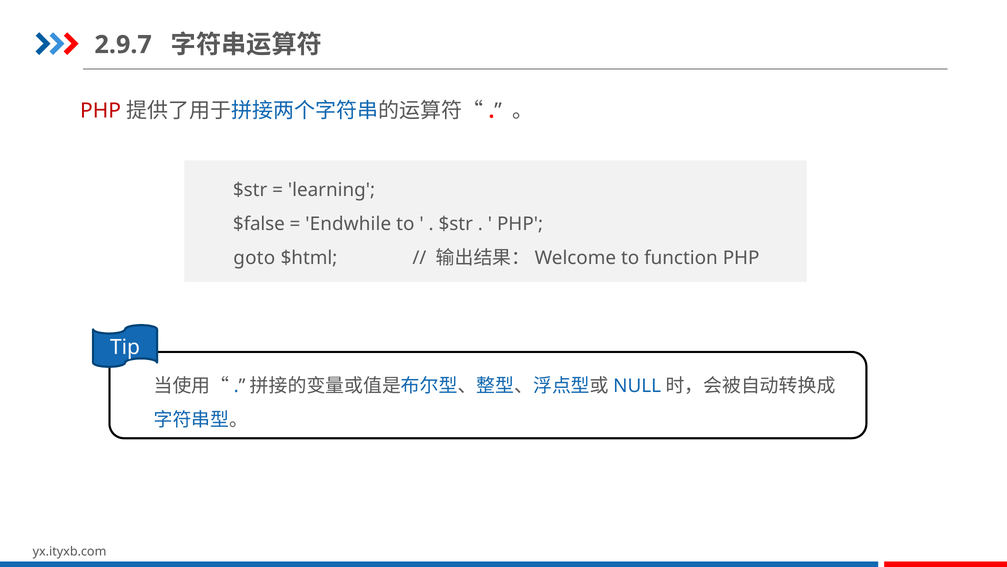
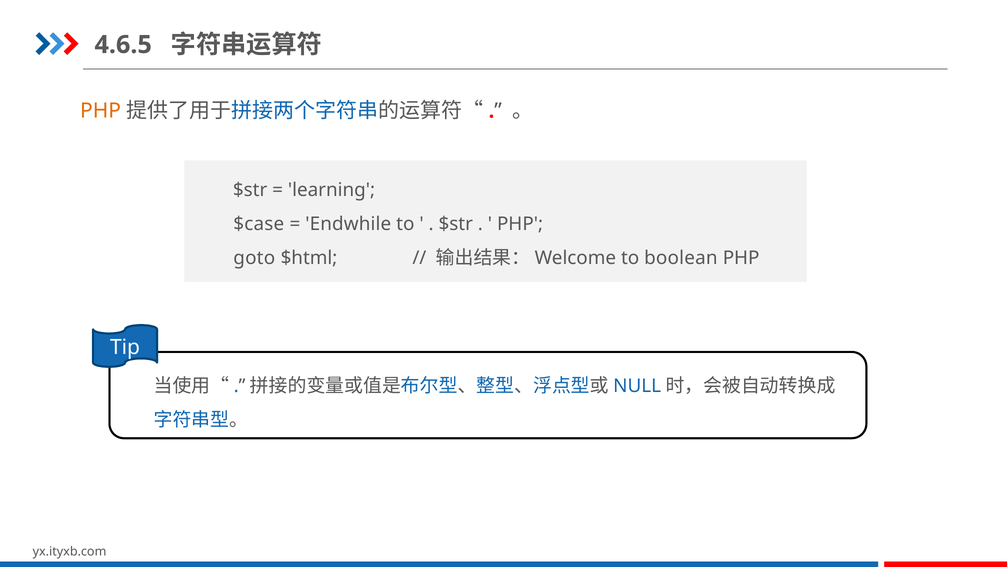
2.9.7: 2.9.7 -> 4.6.5
PHP at (101, 111) colour: red -> orange
$false: $false -> $case
function: function -> boolean
